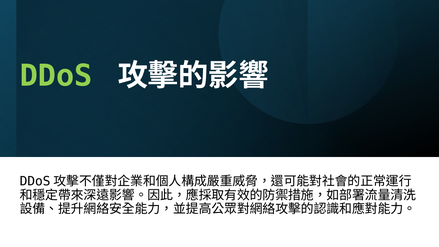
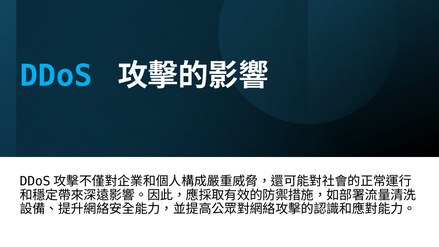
DDoS colour: light green -> light blue
